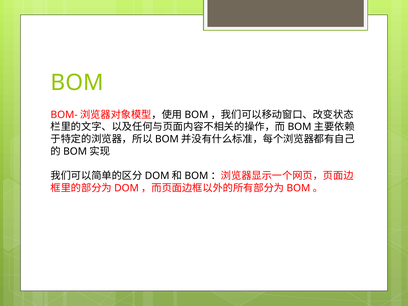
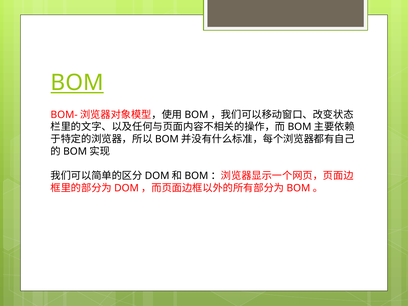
BOM underline: none -> present
